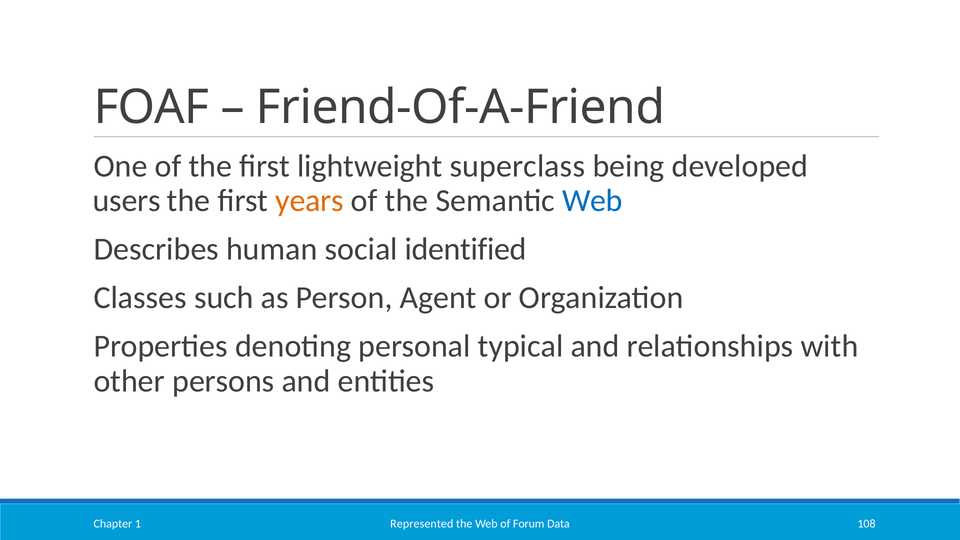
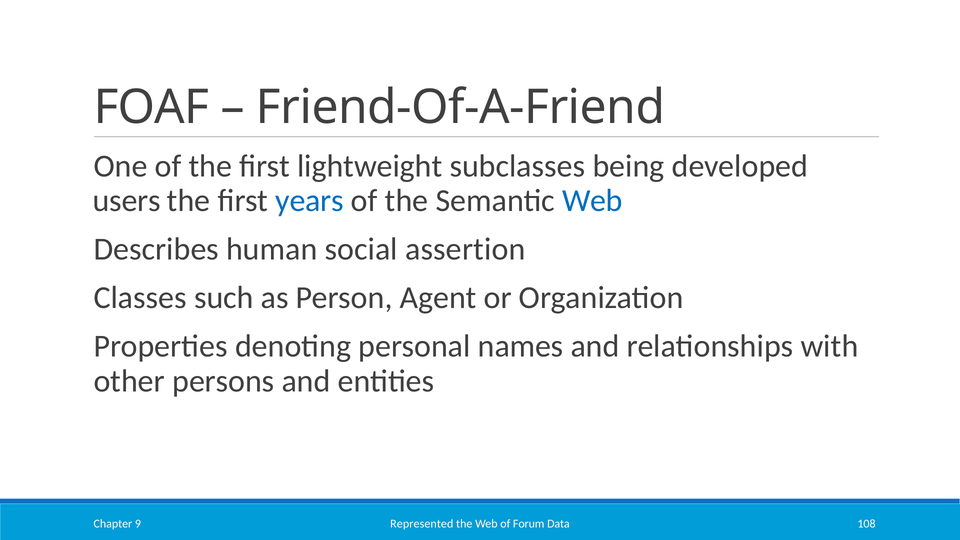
superclass: superclass -> subclasses
years colour: orange -> blue
identified: identified -> assertion
typical: typical -> names
1: 1 -> 9
